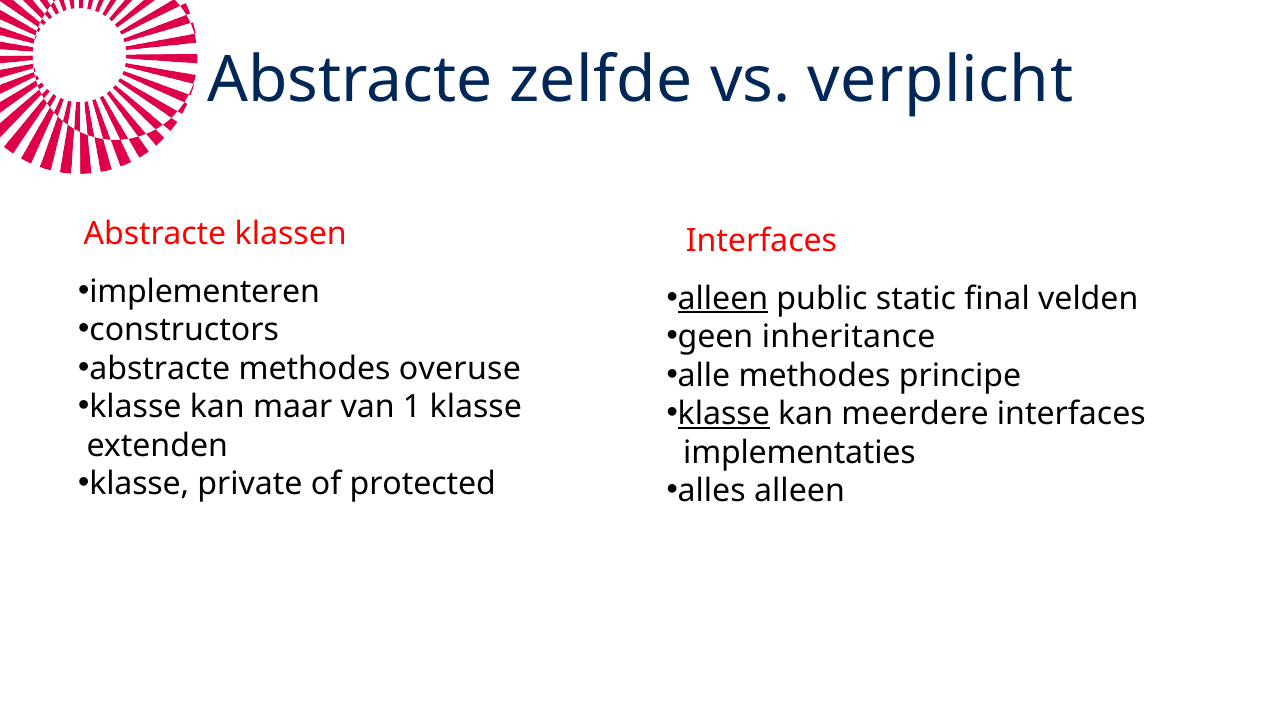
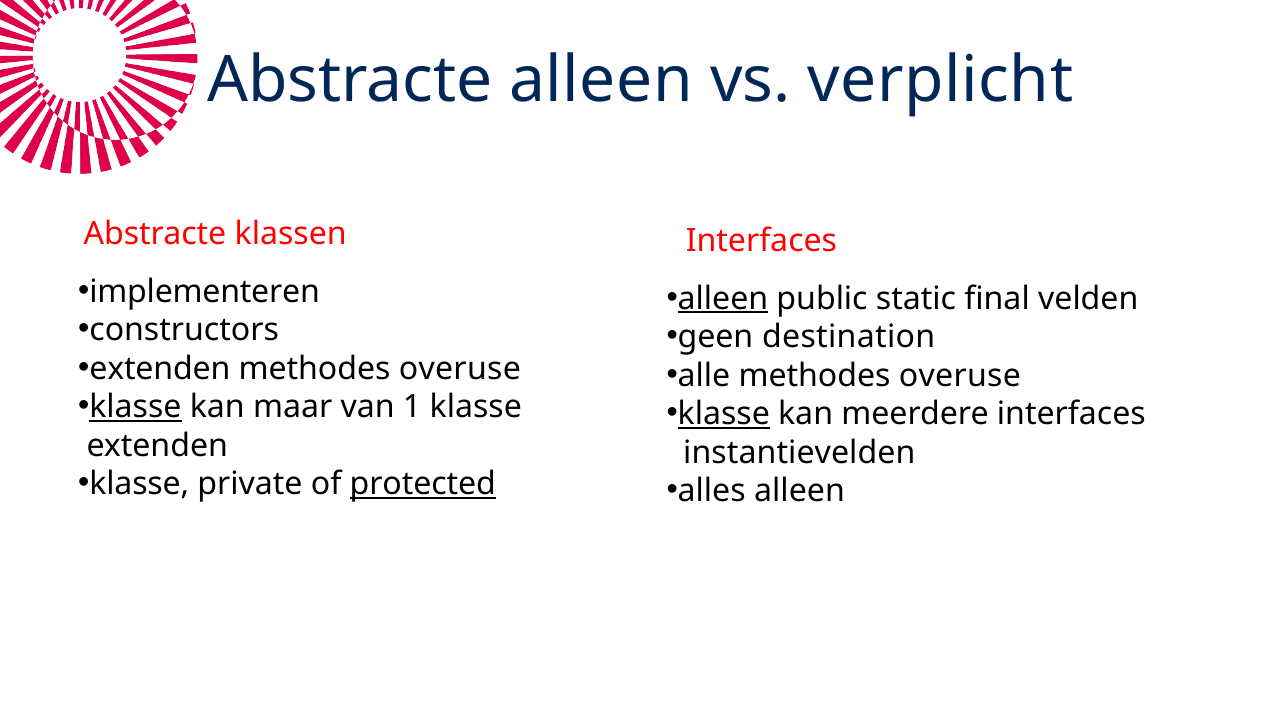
Abstracte zelfde: zelfde -> alleen
inheritance: inheritance -> destination
abstracte at (160, 368): abstracte -> extenden
alle methodes principe: principe -> overuse
klasse at (135, 407) underline: none -> present
implementaties: implementaties -> instantievelden
protected underline: none -> present
